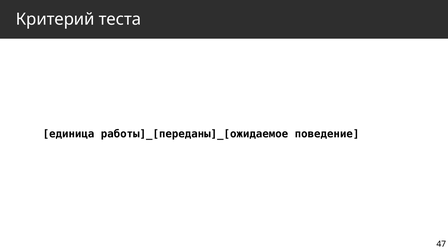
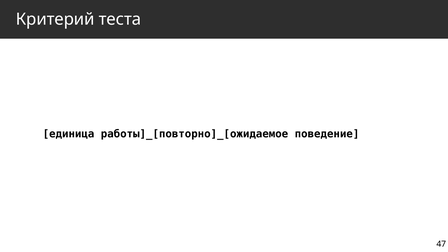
работы]_[переданы]_[ожидаемое: работы]_[переданы]_[ожидаемое -> работы]_[повторно]_[ожидаемое
